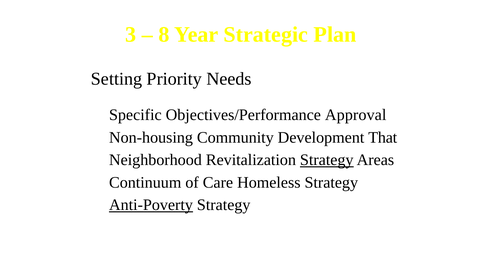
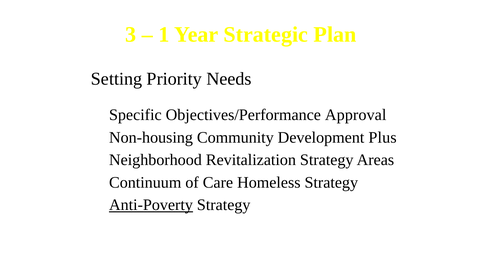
8: 8 -> 1
That: That -> Plus
Strategy at (327, 160) underline: present -> none
